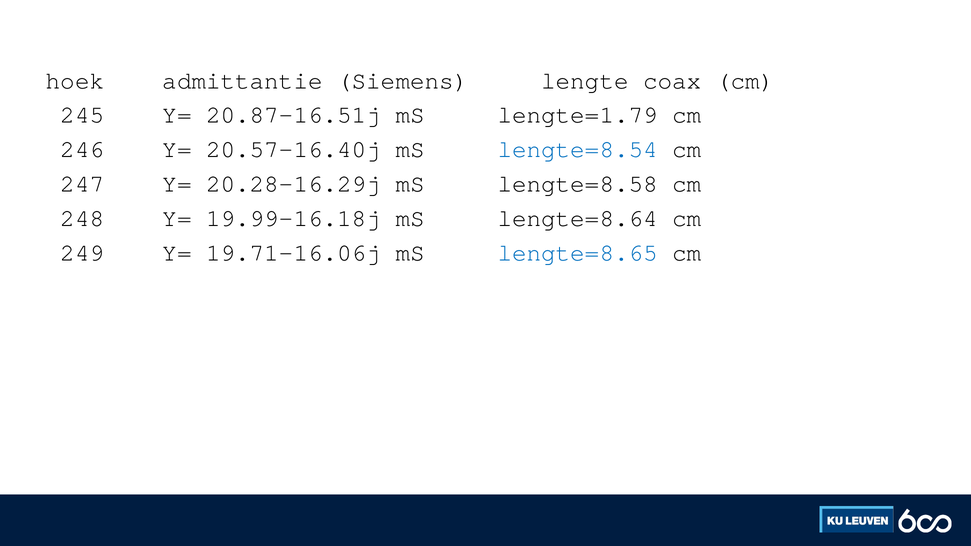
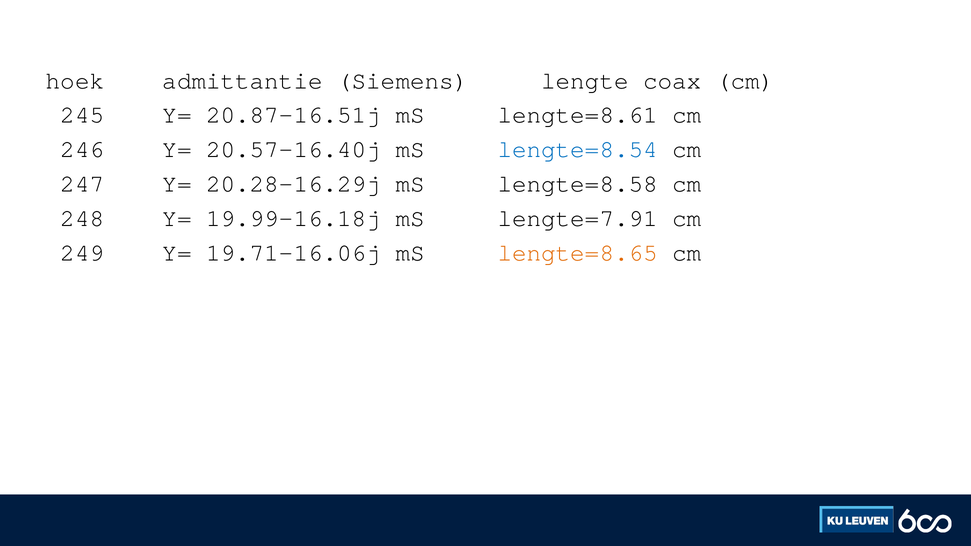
lengte=1.79: lengte=1.79 -> lengte=8.61
lengte=8.64: lengte=8.64 -> lengte=7.91
lengte=8.65 colour: blue -> orange
